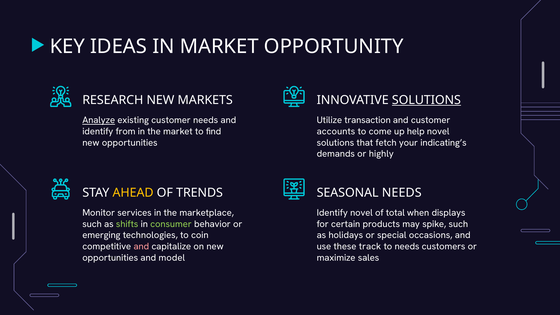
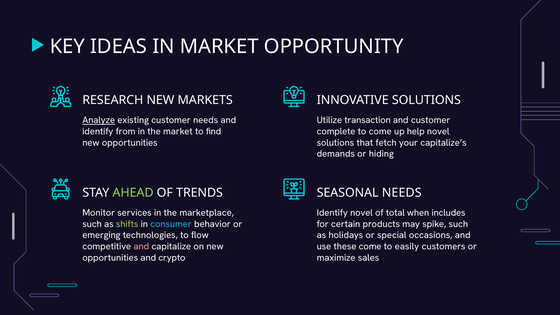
SOLUTIONS at (426, 100) underline: present -> none
accounts: accounts -> complete
indicating’s: indicating’s -> capitalize’s
highly: highly -> hiding
AHEAD colour: yellow -> light green
displays: displays -> includes
consumer colour: light green -> light blue
coin: coin -> flow
these track: track -> come
to needs: needs -> easily
model: model -> crypto
